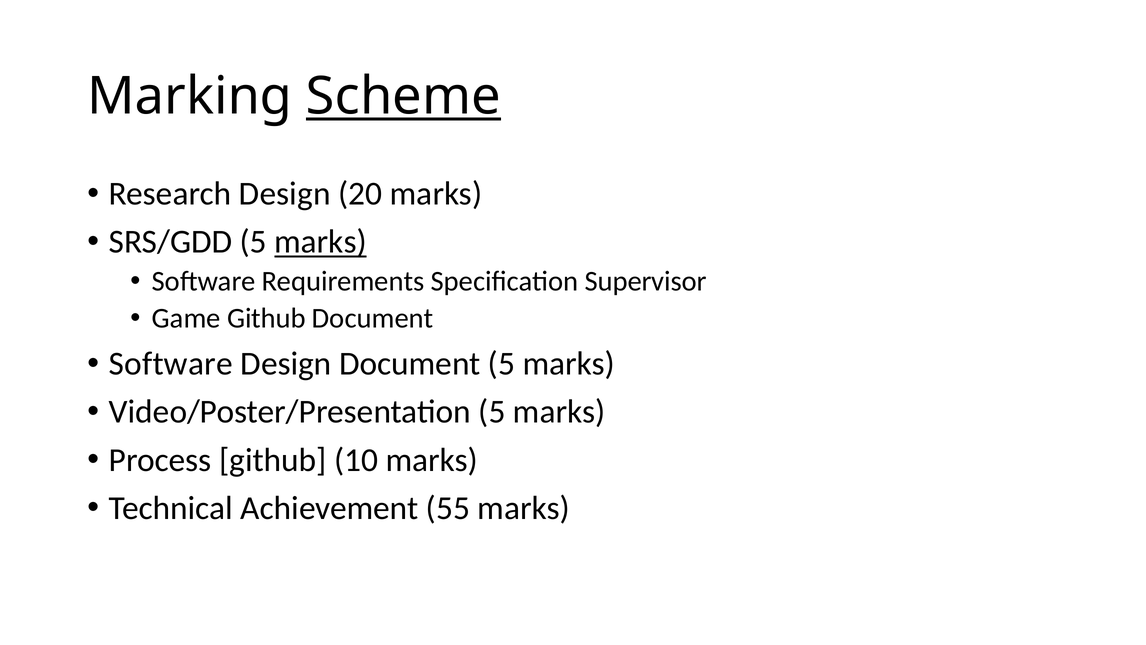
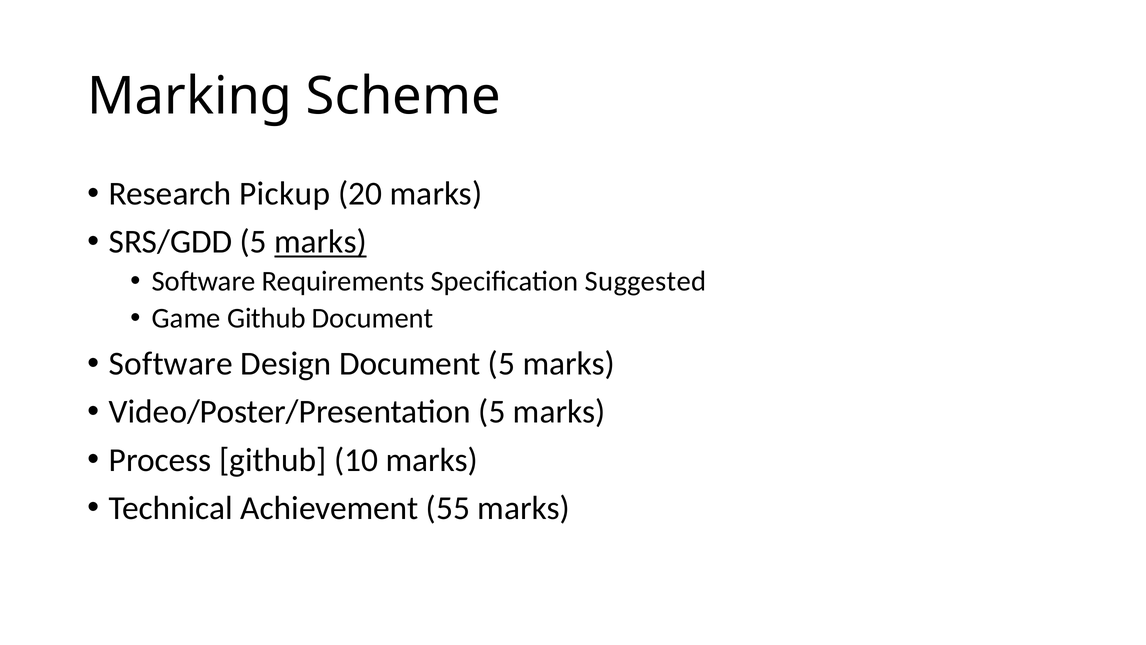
Scheme underline: present -> none
Research Design: Design -> Pickup
Supervisor: Supervisor -> Suggested
